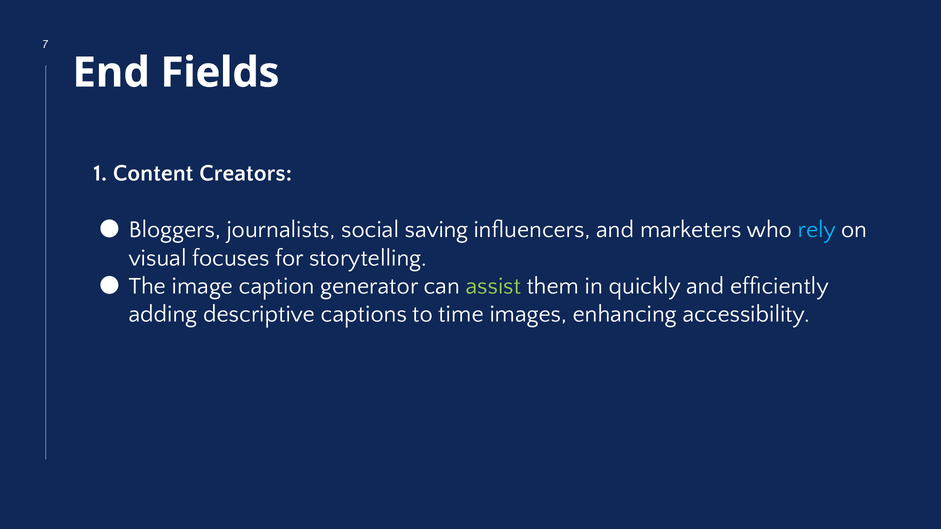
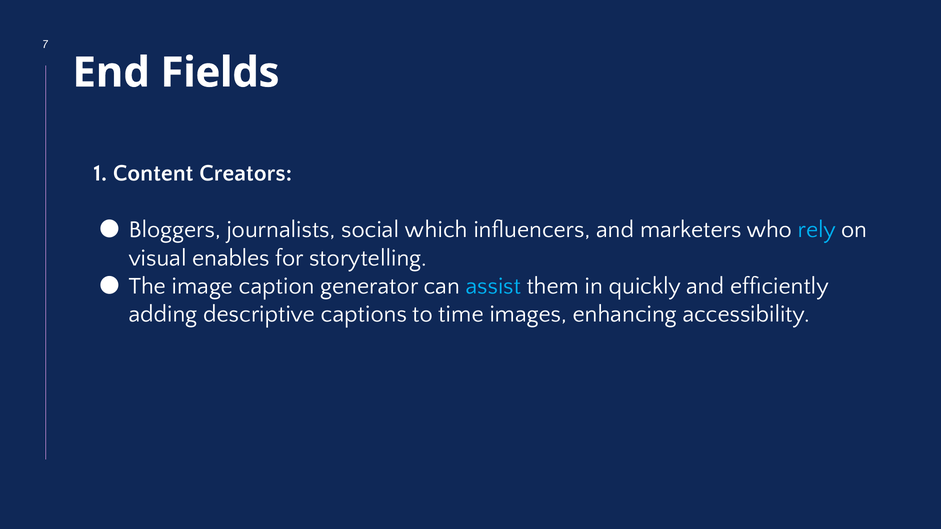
saving: saving -> which
focuses: focuses -> enables
assist colour: light green -> light blue
